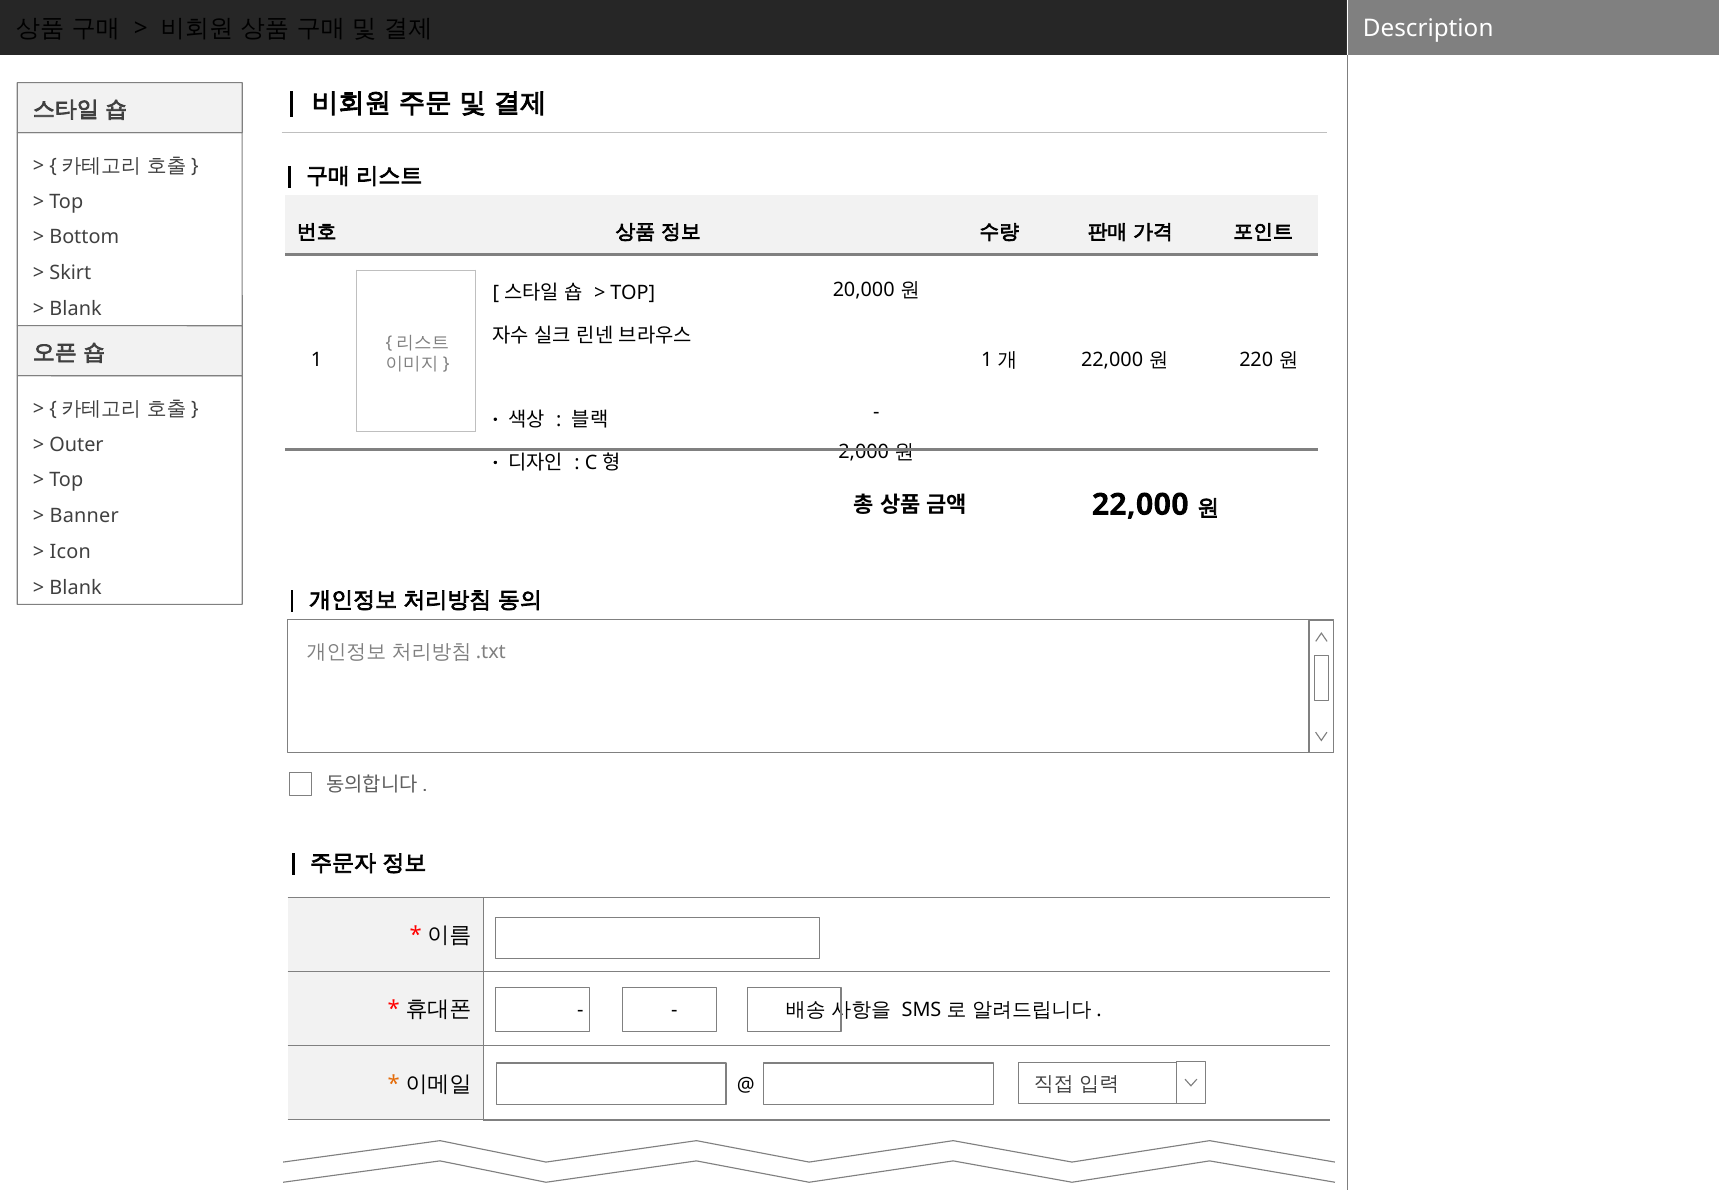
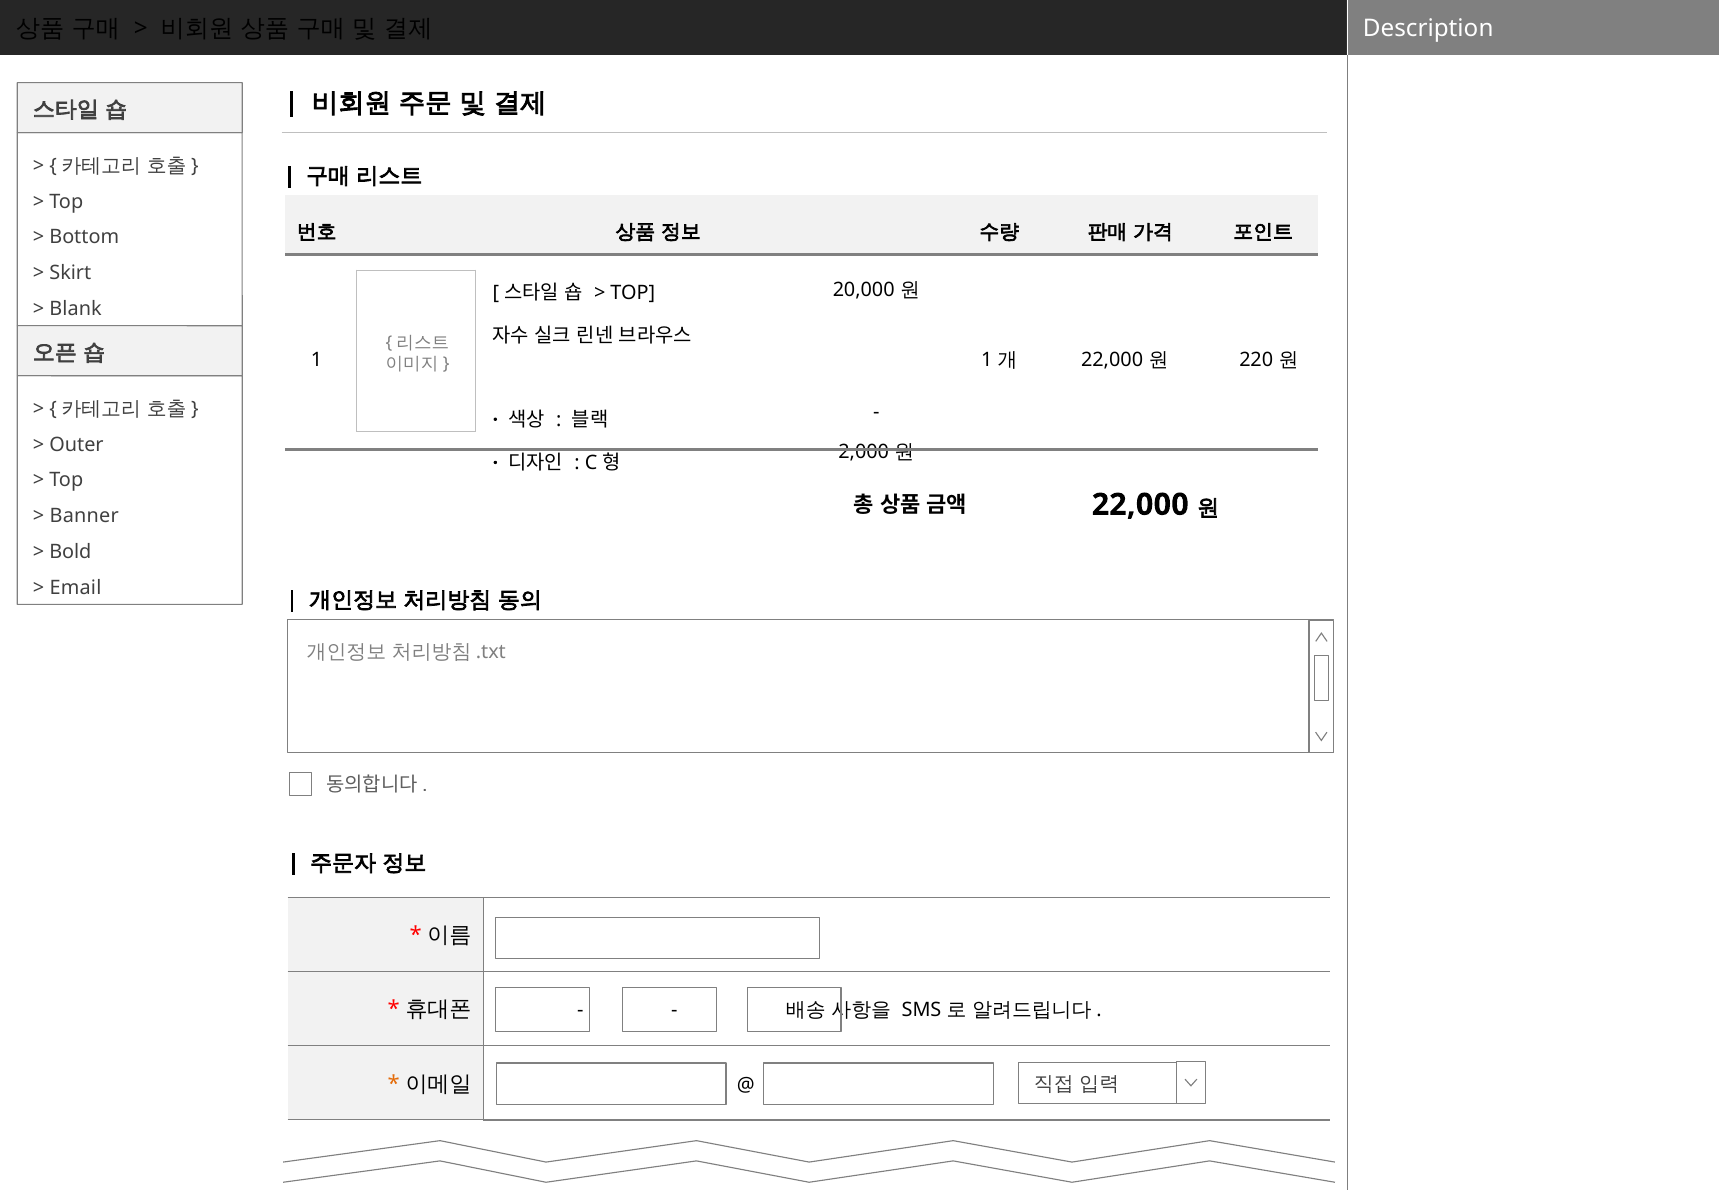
Icon: Icon -> Bold
Blank at (76, 588): Blank -> Email
